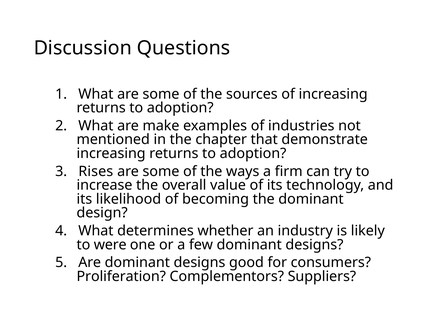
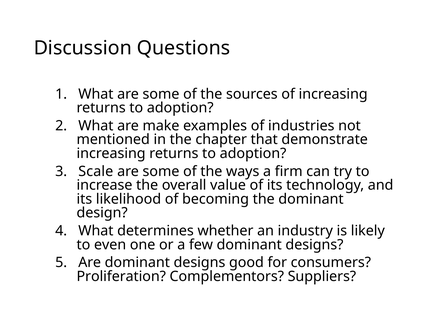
Rises: Rises -> Scale
were: were -> even
